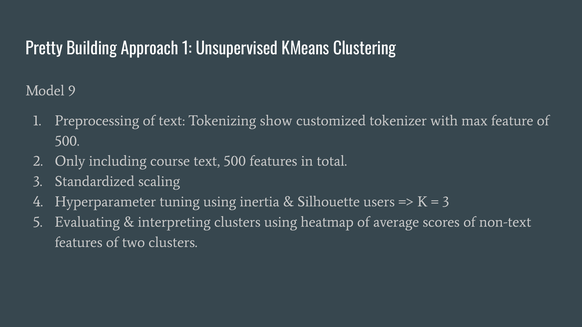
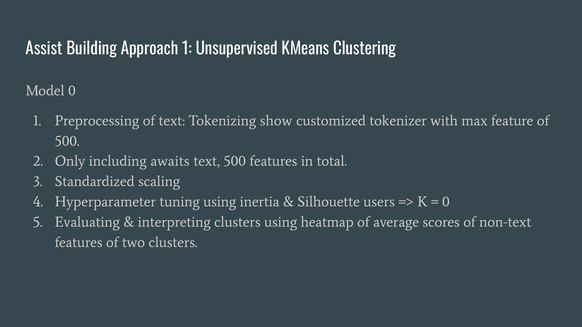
Pretty: Pretty -> Assist
Model 9: 9 -> 0
course: course -> awaits
3 at (446, 202): 3 -> 0
